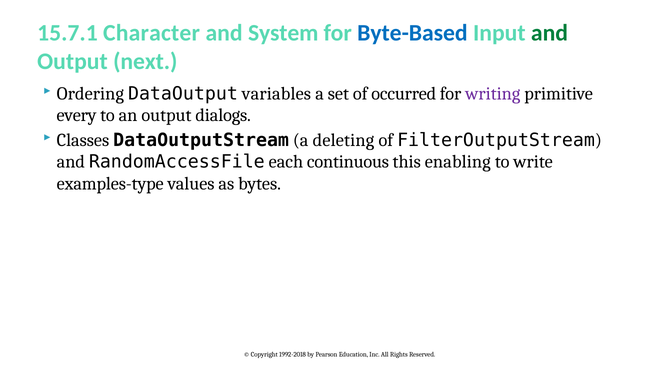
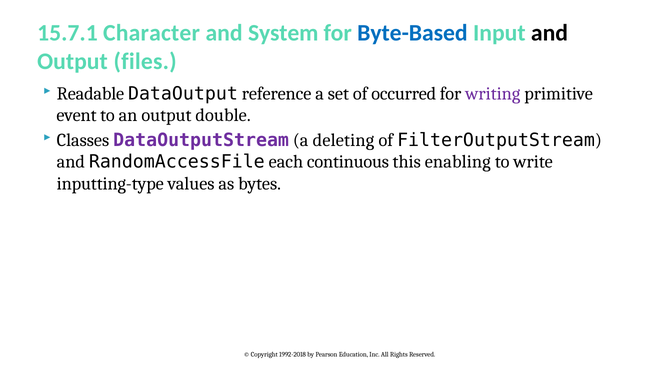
and at (550, 33) colour: green -> black
next: next -> files
Ordering: Ordering -> Readable
variables: variables -> reference
every: every -> event
dialogs: dialogs -> double
DataOutputStream colour: black -> purple
examples-type: examples-type -> inputting-type
